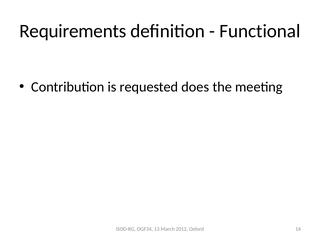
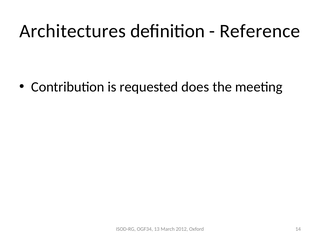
Requirements: Requirements -> Architectures
Functional: Functional -> Reference
